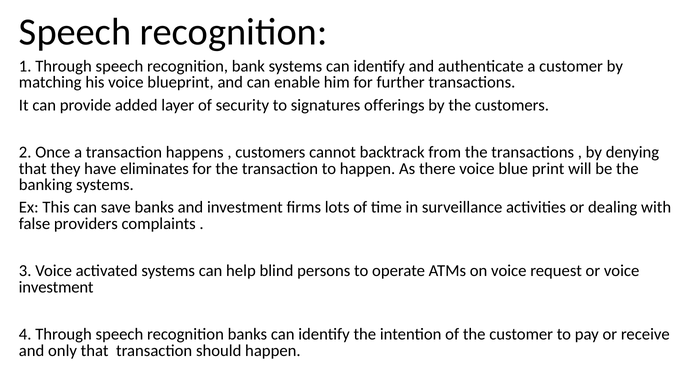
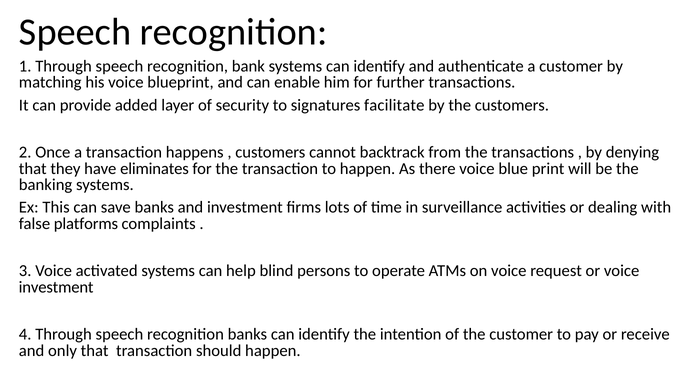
offerings: offerings -> facilitate
providers: providers -> platforms
